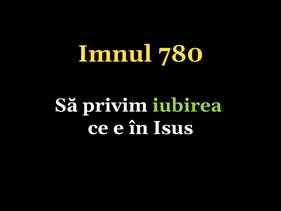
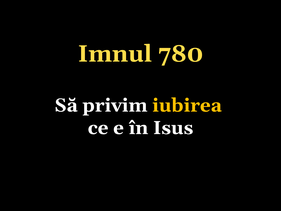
iubirea colour: light green -> yellow
